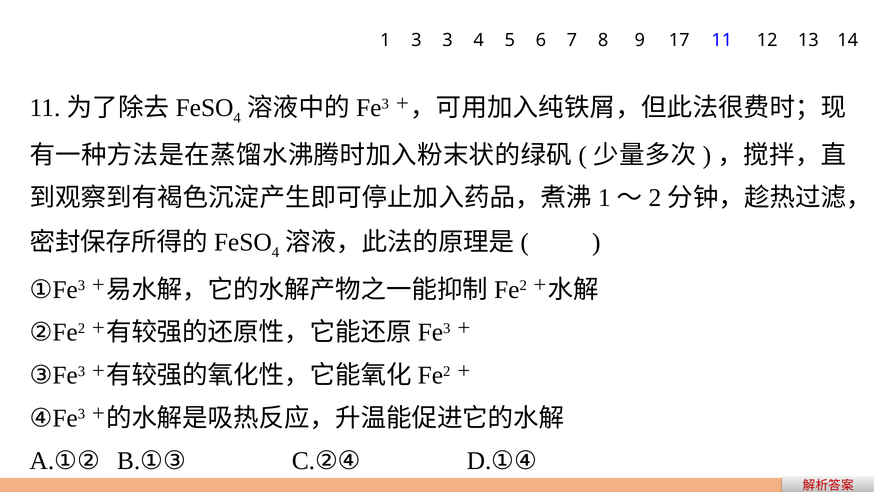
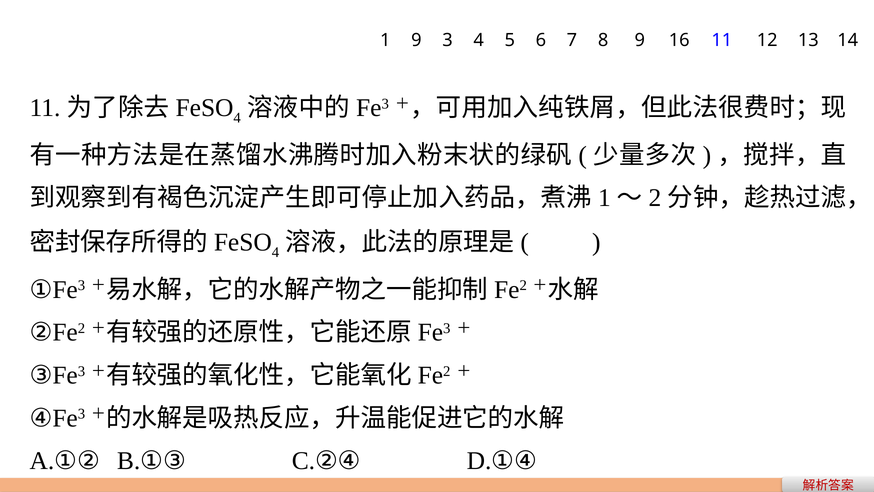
1 3: 3 -> 9
17: 17 -> 16
